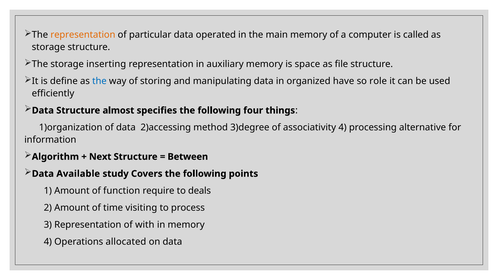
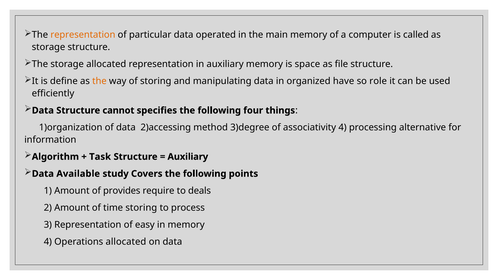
storage inserting: inserting -> allocated
the at (99, 81) colour: blue -> orange
almost: almost -> cannot
Next: Next -> Task
Between at (188, 157): Between -> Auxiliary
function: function -> provides
time visiting: visiting -> storing
with: with -> easy
